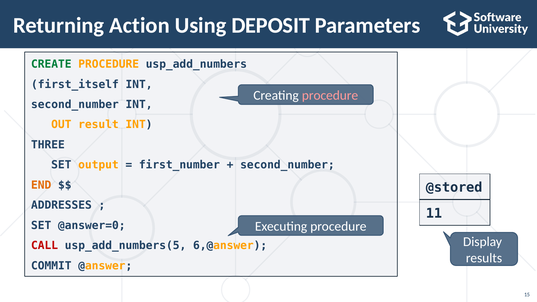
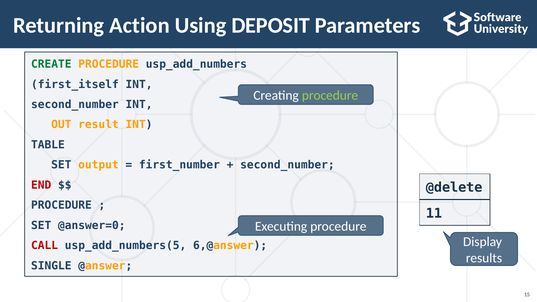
procedure at (330, 96) colour: pink -> light green
THREE: THREE -> TABLE
END colour: orange -> red
@stored: @stored -> @delete
ADDRESSES at (61, 205): ADDRESSES -> PROCEDURE
COMMIT: COMMIT -> SINGLE
